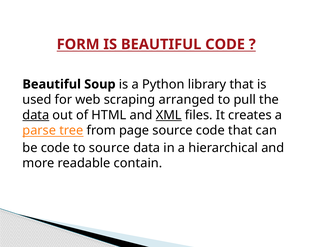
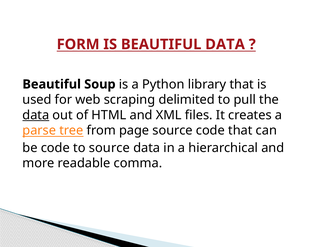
BEAUTIFUL CODE: CODE -> DATA
arranged: arranged -> delimited
XML underline: present -> none
contain: contain -> comma
